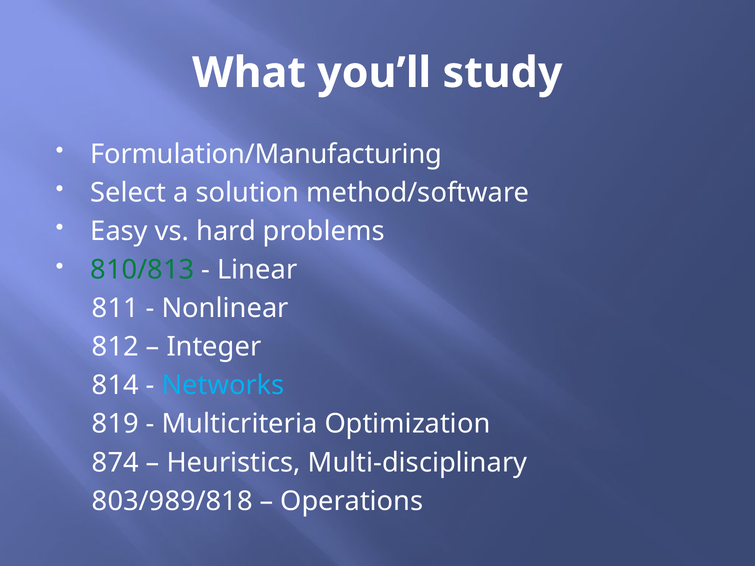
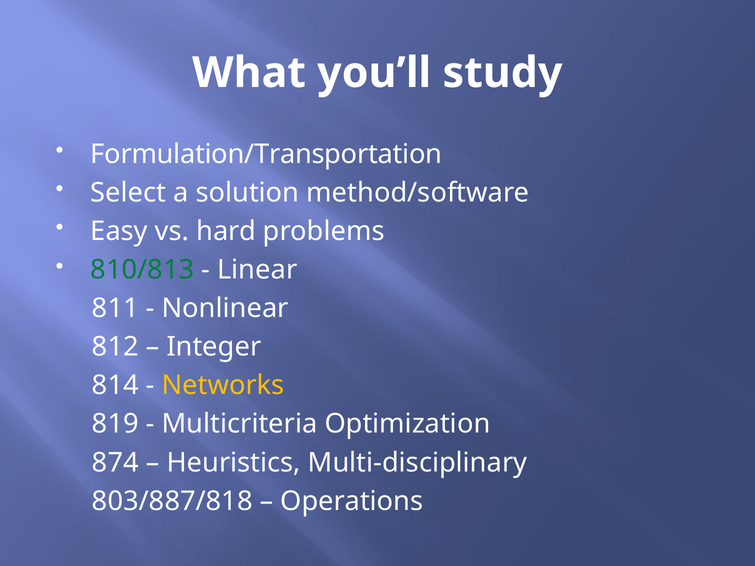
Formulation/Manufacturing: Formulation/Manufacturing -> Formulation/Transportation
Networks colour: light blue -> yellow
803/989/818: 803/989/818 -> 803/887/818
